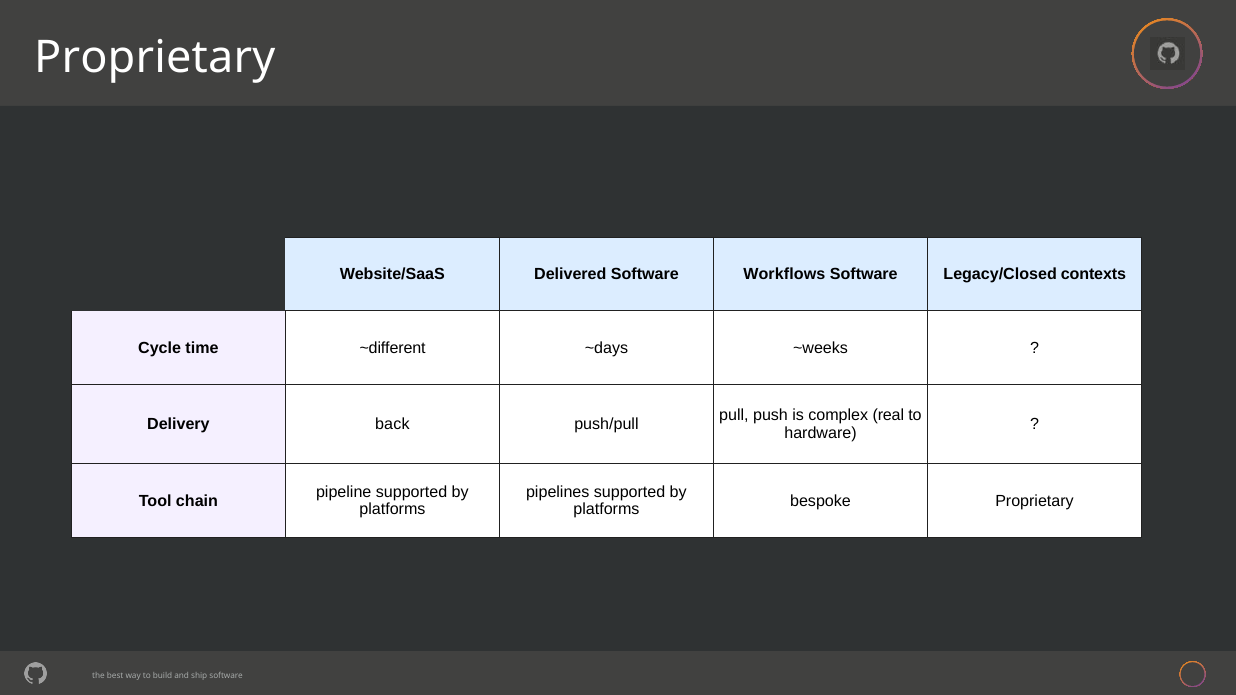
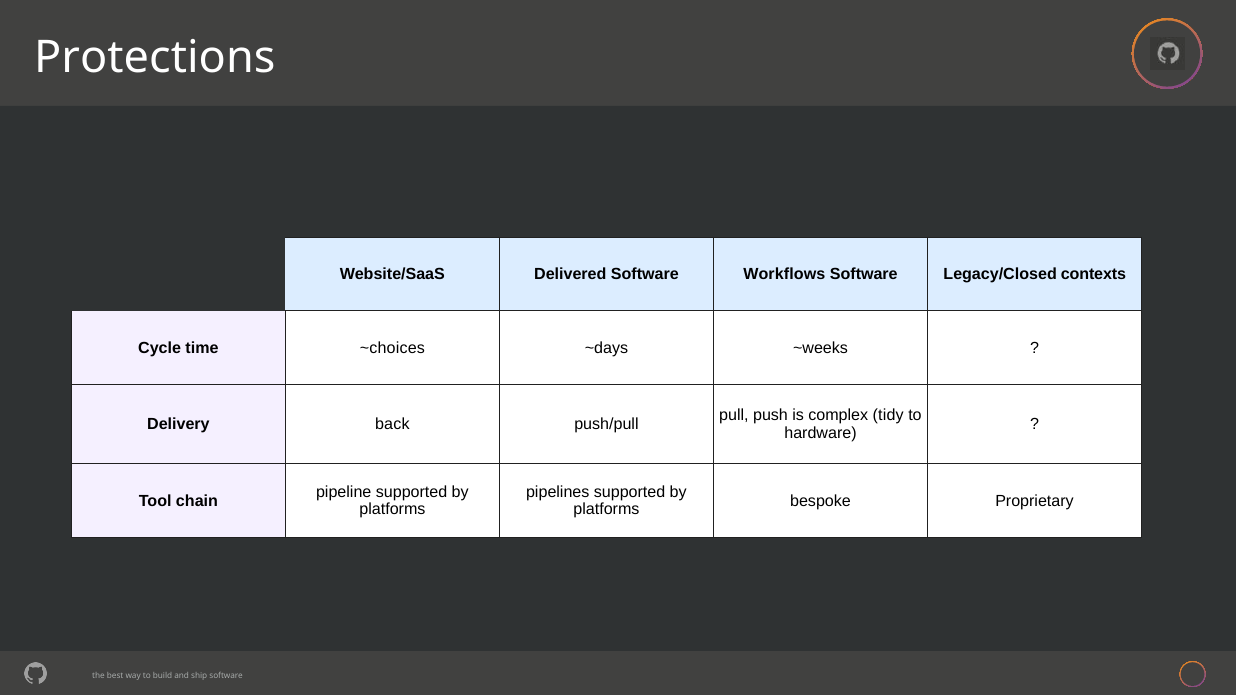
Proprietary at (155, 57): Proprietary -> Protections
~different: ~different -> ~choices
real: real -> tidy
